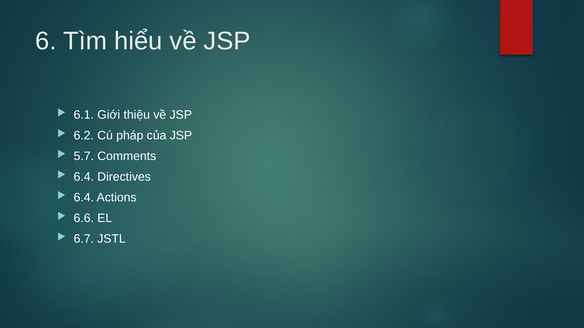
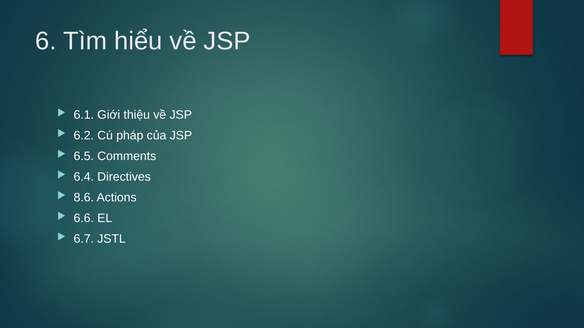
5.7: 5.7 -> 6.5
6.4 at (84, 198): 6.4 -> 8.6
